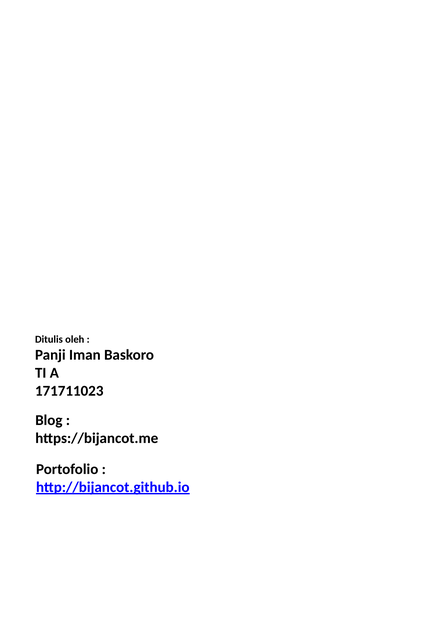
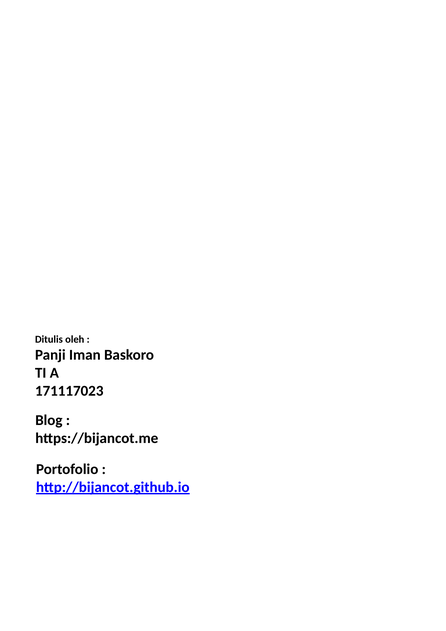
171711023: 171711023 -> 171117023
